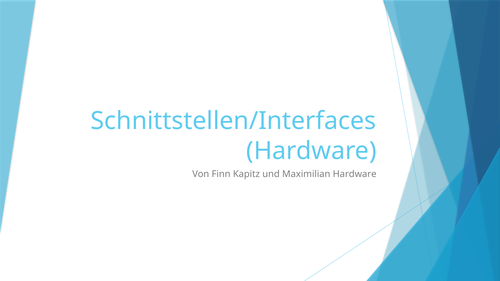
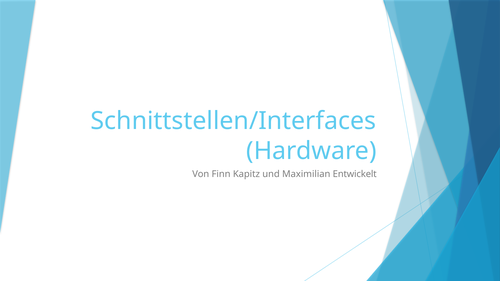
Maximilian Hardware: Hardware -> Entwickelt
